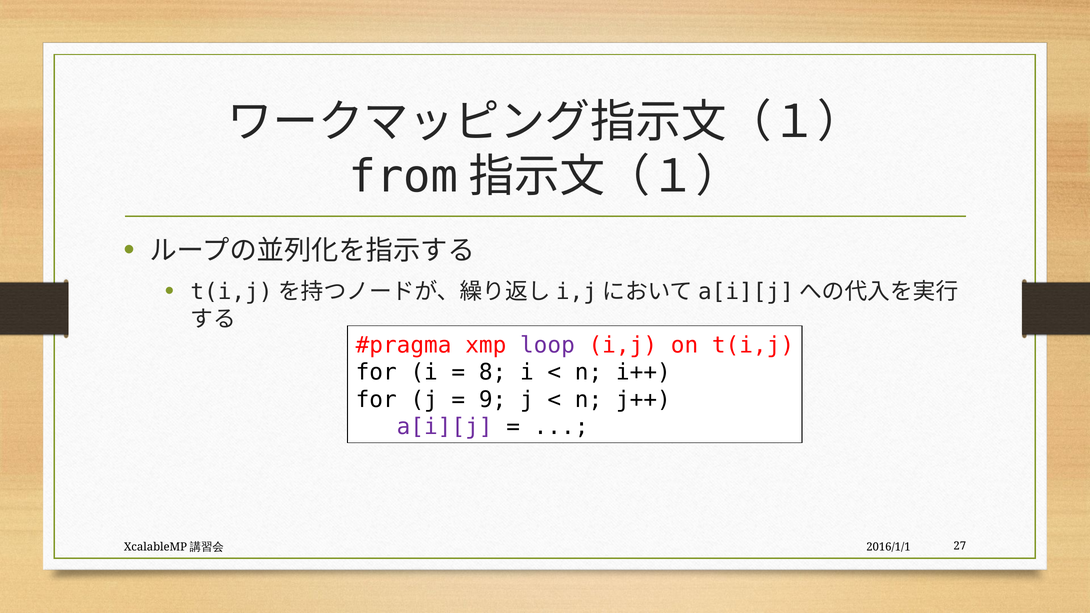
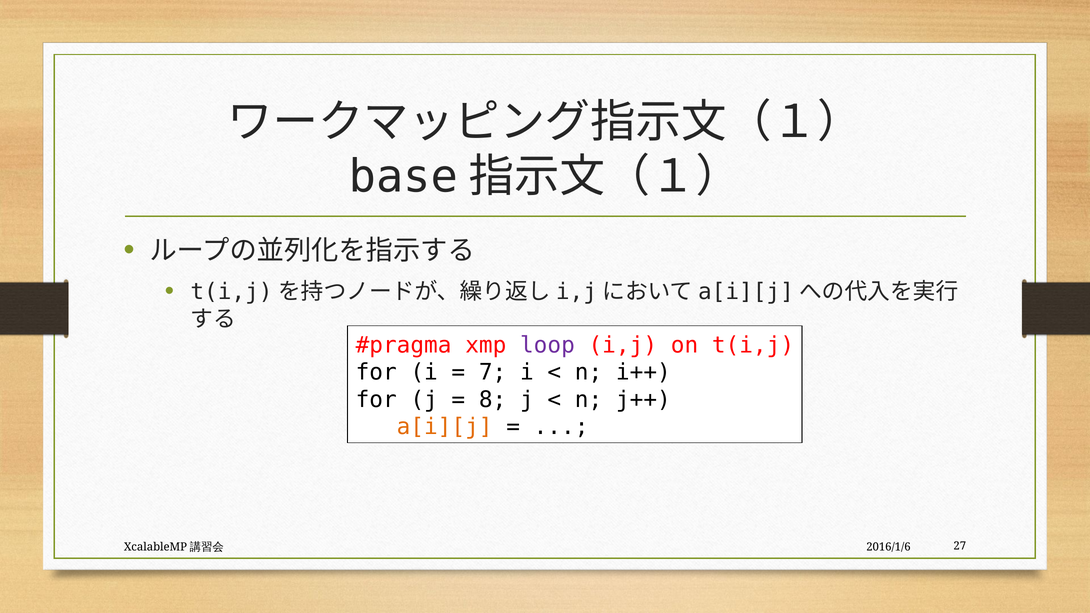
from: from -> base
8: 8 -> 7
9: 9 -> 8
a[i][j colour: purple -> orange
2016/1/1: 2016/1/1 -> 2016/1/6
